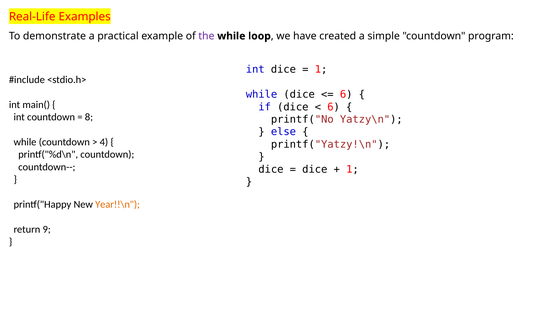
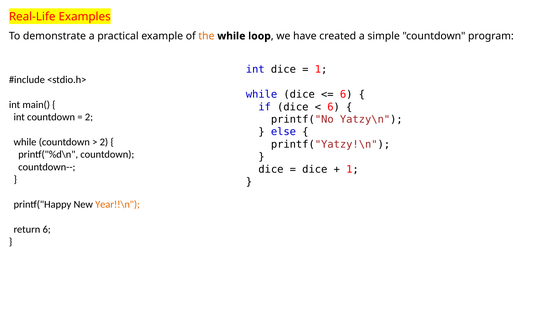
the colour: purple -> orange
8 at (89, 117): 8 -> 2
4 at (104, 142): 4 -> 2
return 9: 9 -> 6
